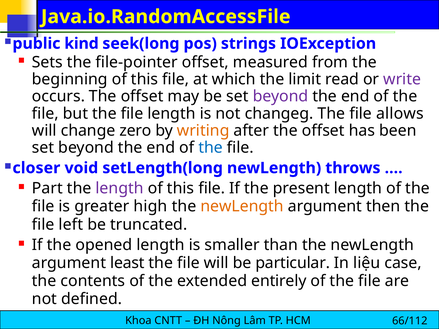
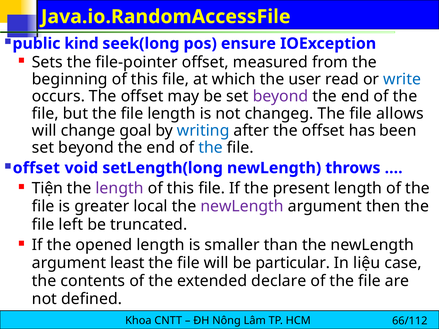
strings: strings -> ensure
limit: limit -> user
write colour: purple -> blue
zero: zero -> goal
writing colour: orange -> blue
closer at (36, 168): closer -> offset
Part: Part -> Tiện
high: high -> local
newLength at (242, 207) colour: orange -> purple
entirely: entirely -> declare
